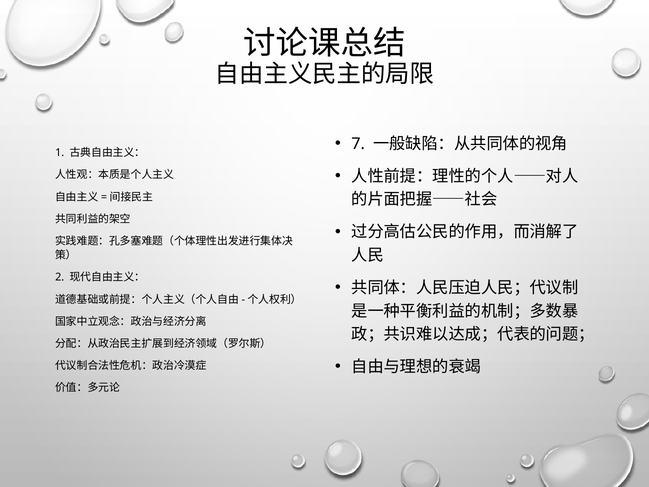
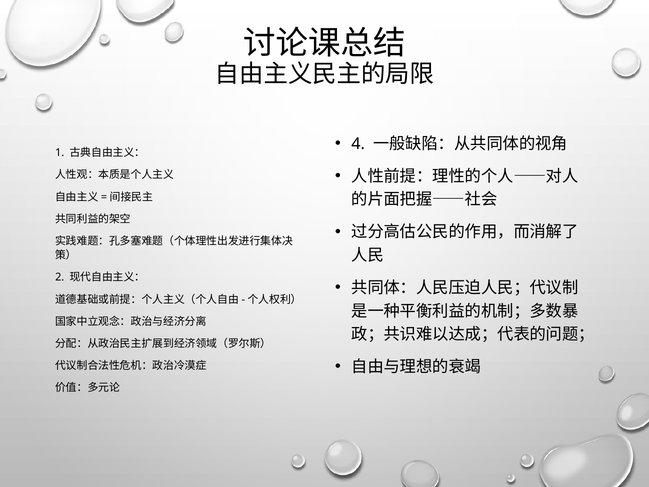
7: 7 -> 4
